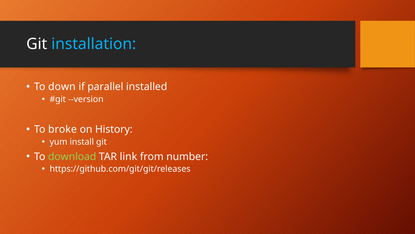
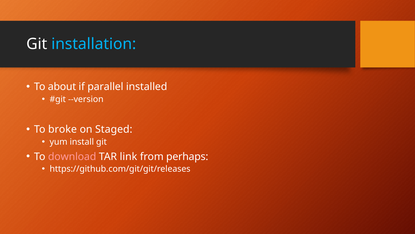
down: down -> about
History: History -> Staged
download colour: light green -> pink
number: number -> perhaps
